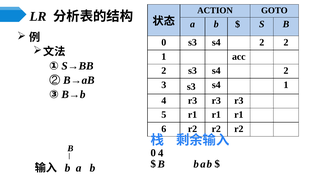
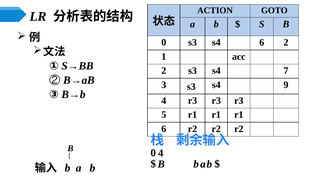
0 s3 s4 2: 2 -> 6
2 s3 s4 2: 2 -> 7
s4 1: 1 -> 9
